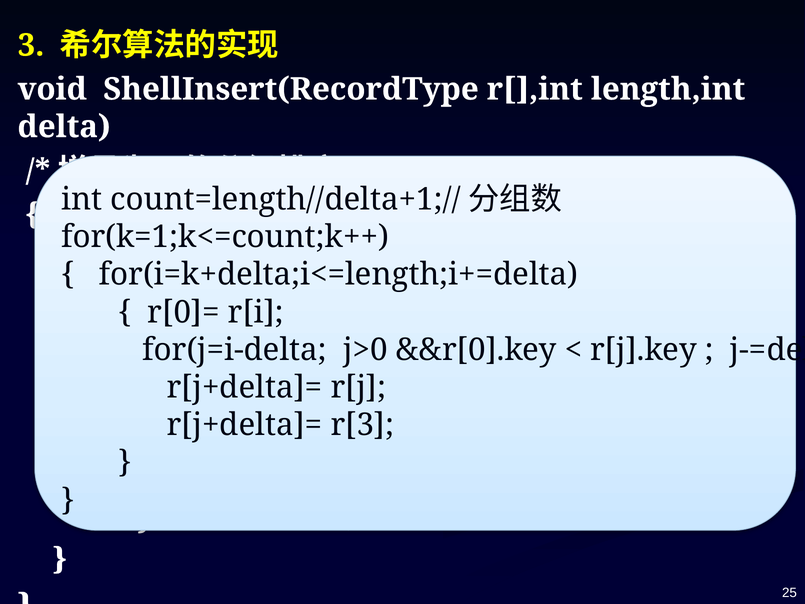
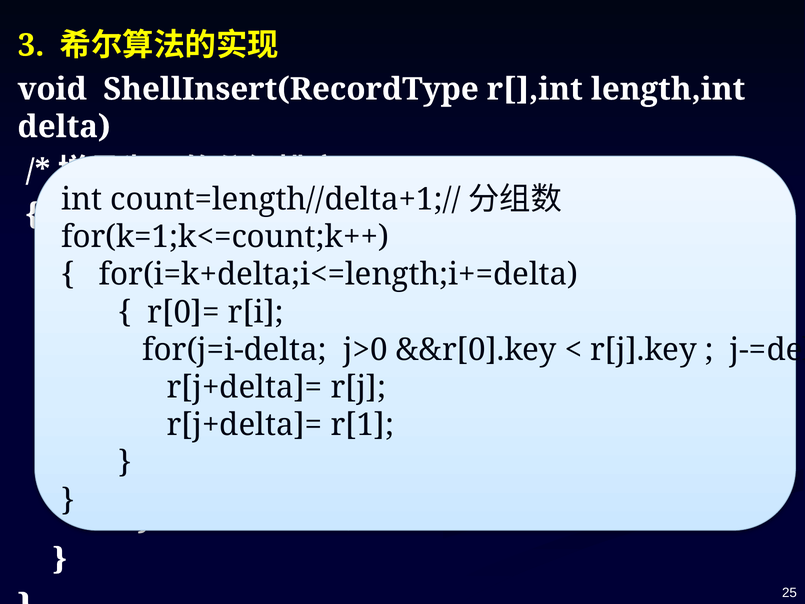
r[3: r[3 -> r[1
